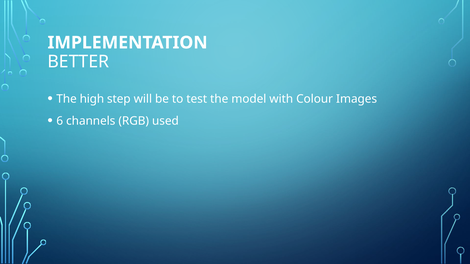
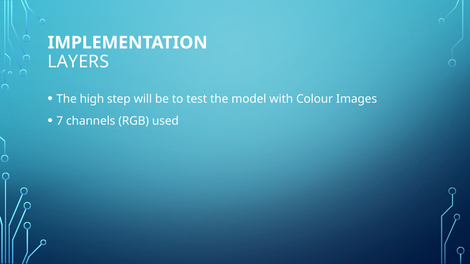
BETTER: BETTER -> LAYERS
6: 6 -> 7
